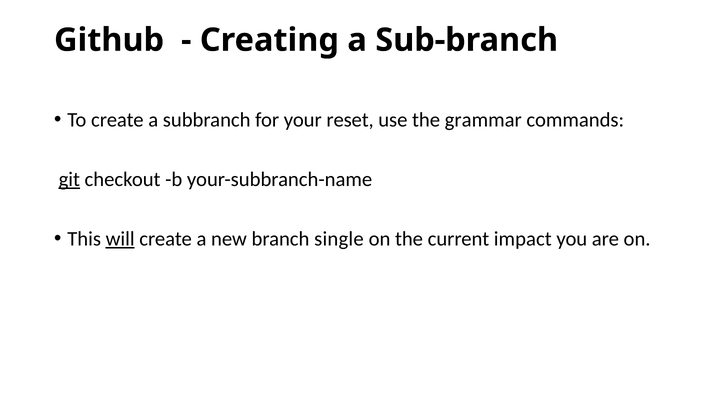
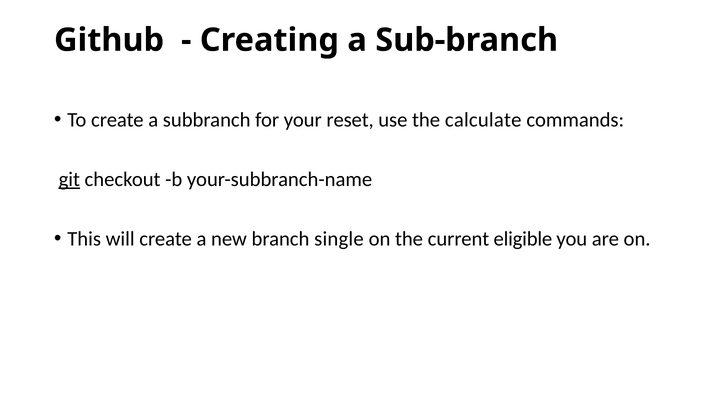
grammar: grammar -> calculate
will underline: present -> none
impact: impact -> eligible
